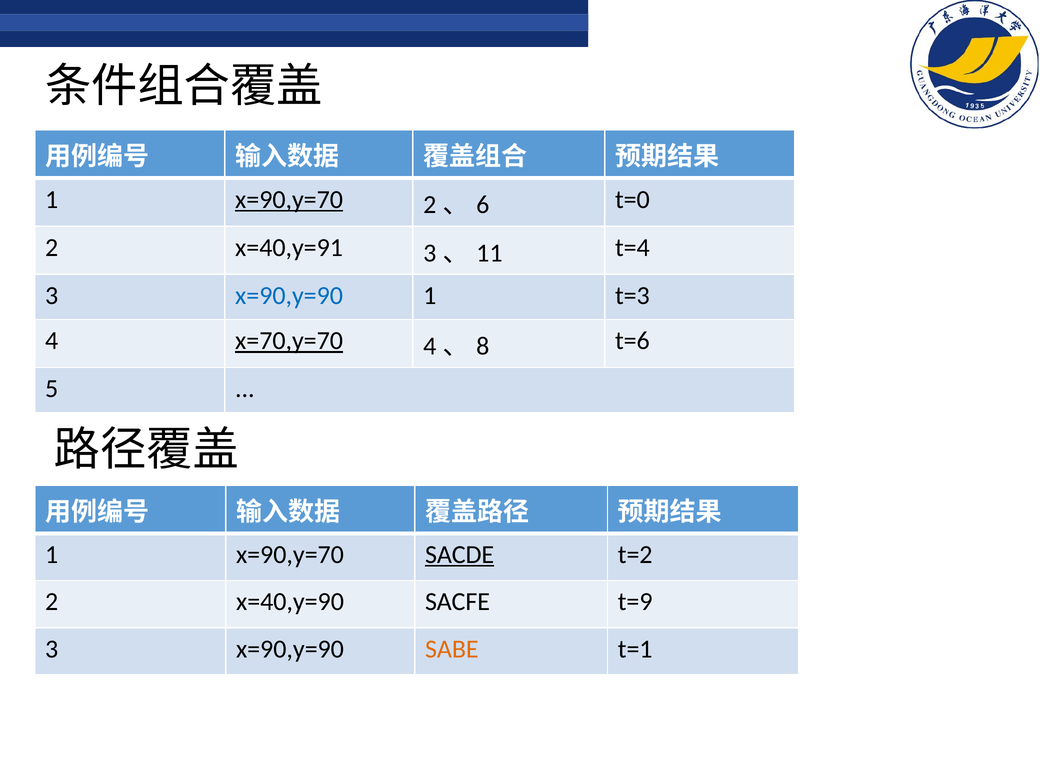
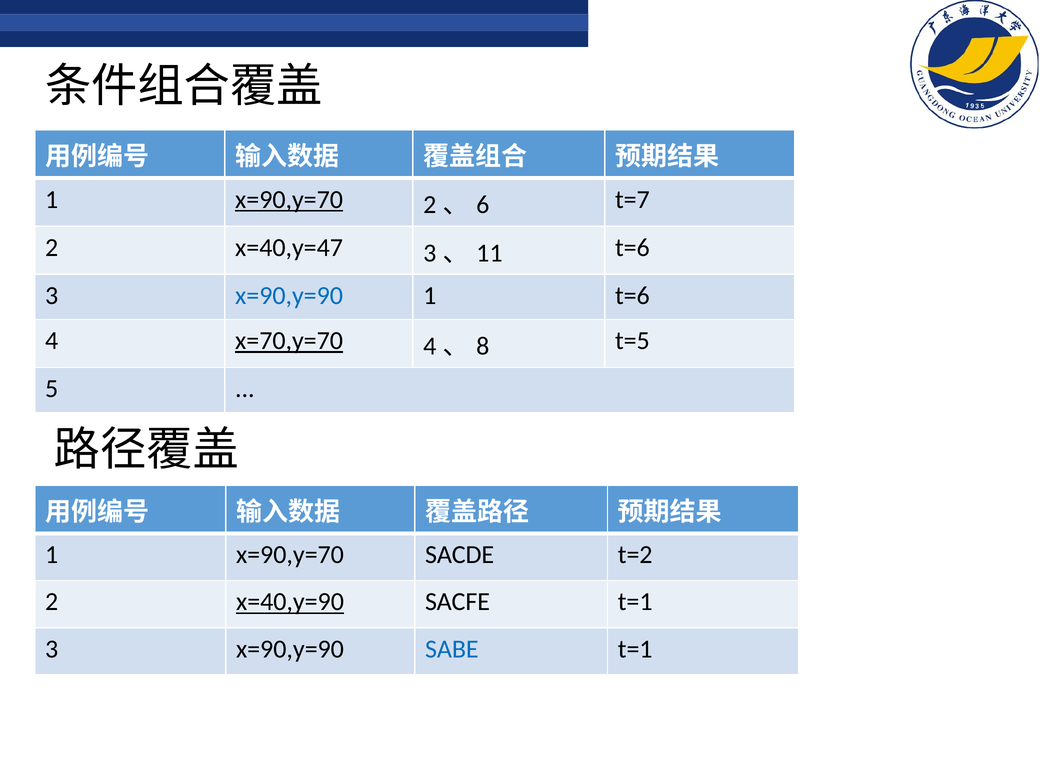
t=0: t=0 -> t=7
x=40,y=91: x=40,y=91 -> x=40,y=47
t=4 at (632, 248): t=4 -> t=6
1 t=3: t=3 -> t=6
t=6: t=6 -> t=5
SACDE underline: present -> none
x=40,y=90 underline: none -> present
SACFE t=9: t=9 -> t=1
SABE colour: orange -> blue
